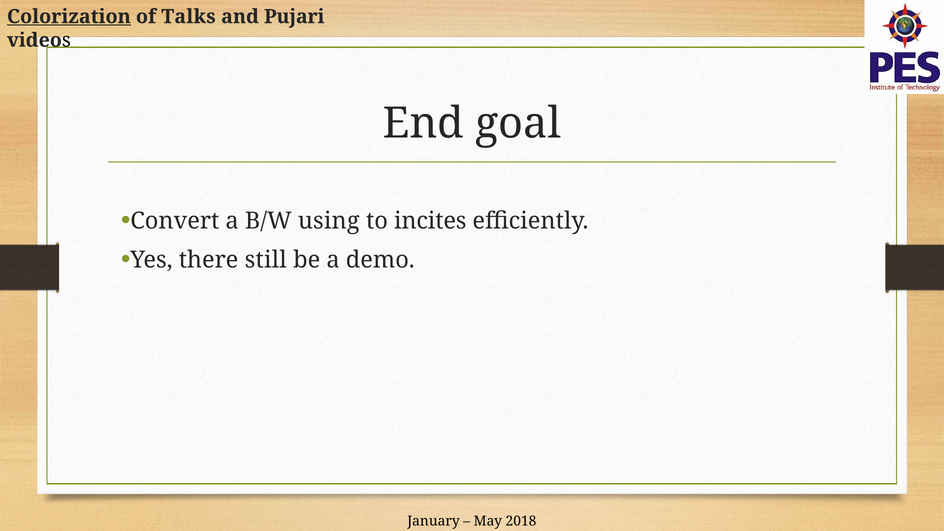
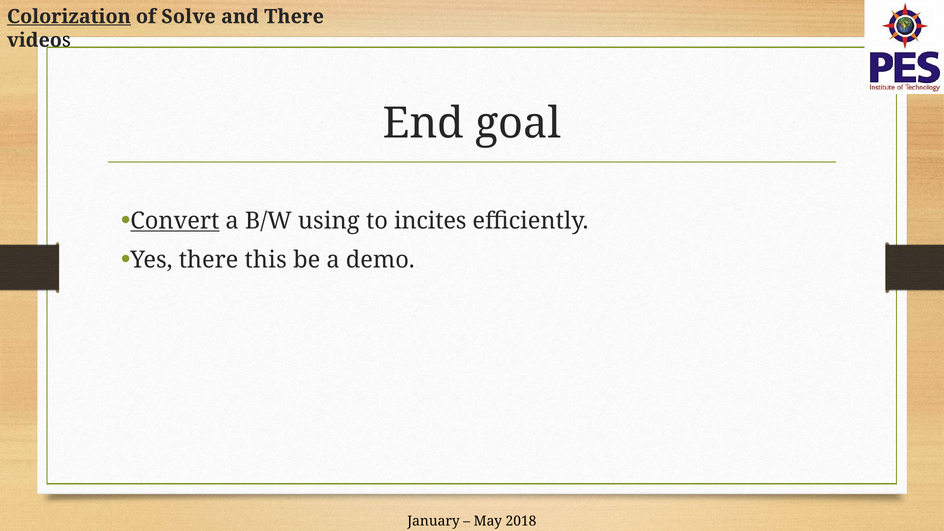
Talks: Talks -> Solve
and Pujari: Pujari -> There
Convert underline: none -> present
still: still -> this
